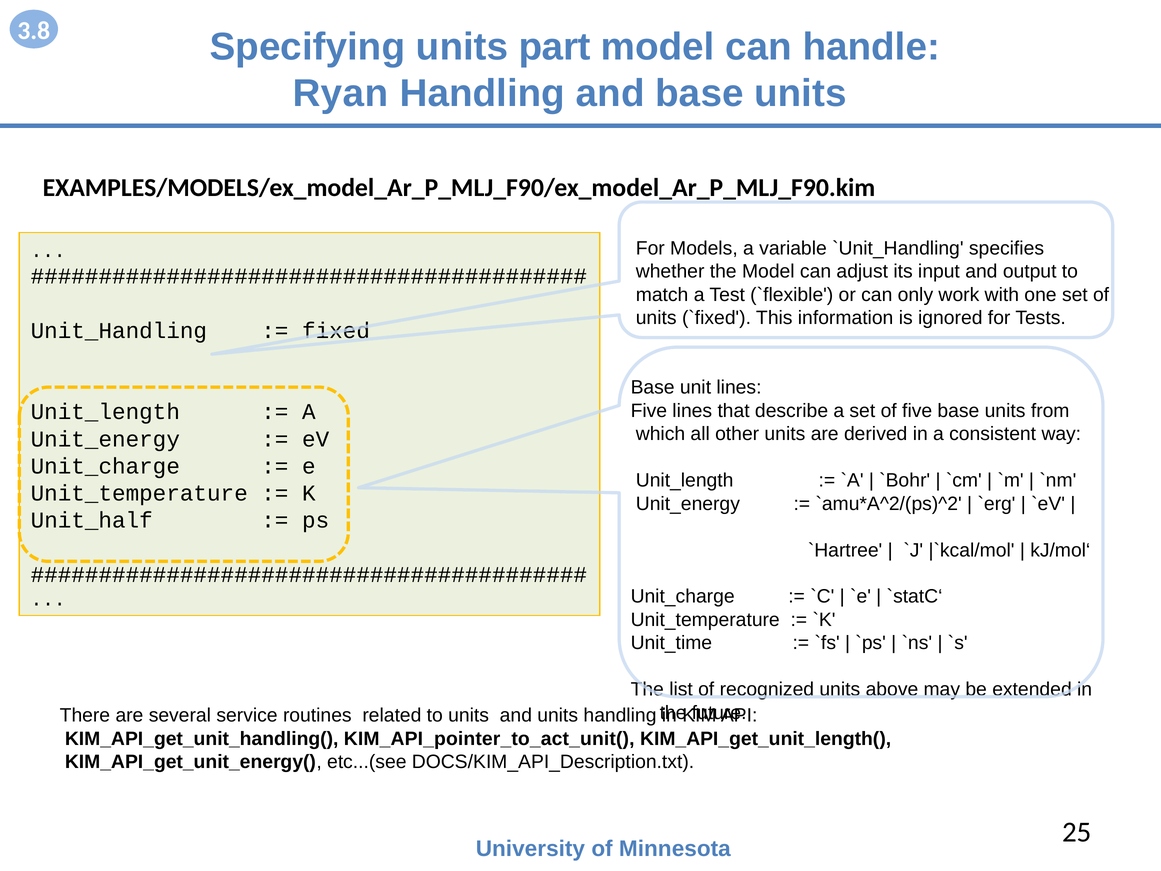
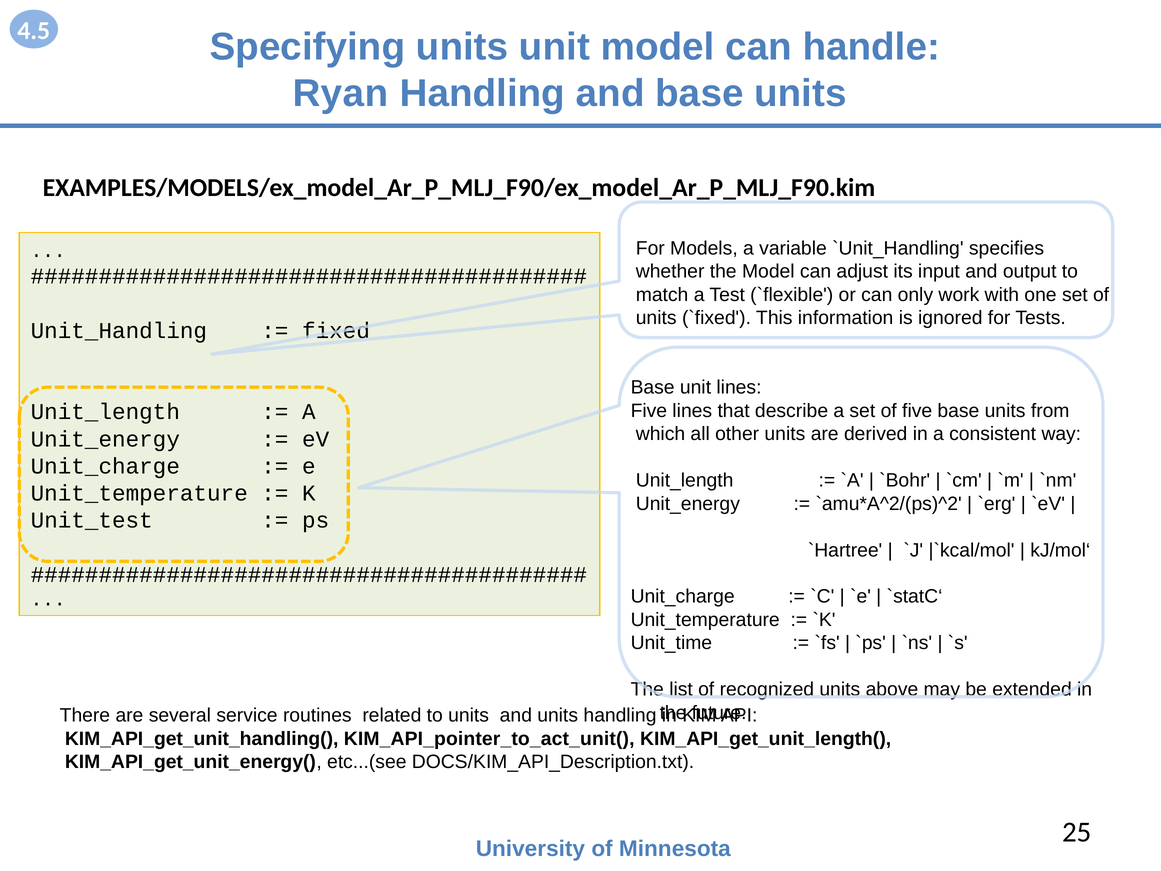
3.8: 3.8 -> 4.5
units part: part -> unit
Unit_half: Unit_half -> Unit_test
